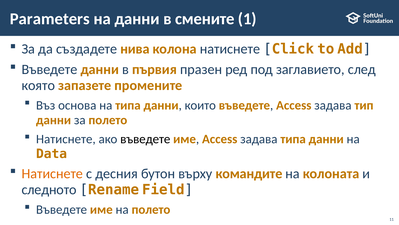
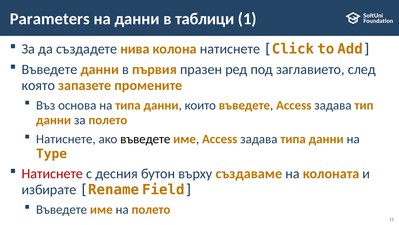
смените: смените -> таблици
Data: Data -> Type
Натиснете at (52, 173) colour: orange -> red
командите: командите -> създаваме
следното: следното -> избирате
